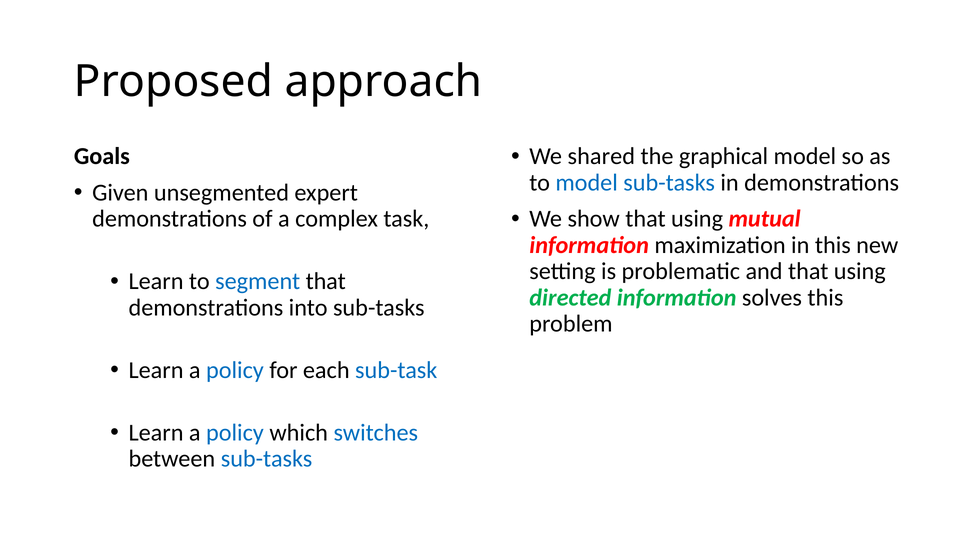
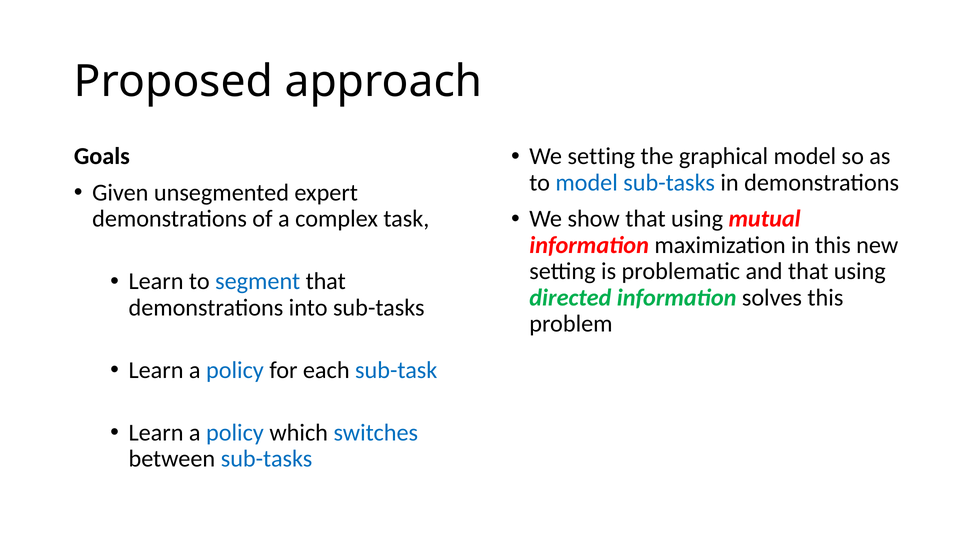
We shared: shared -> setting
